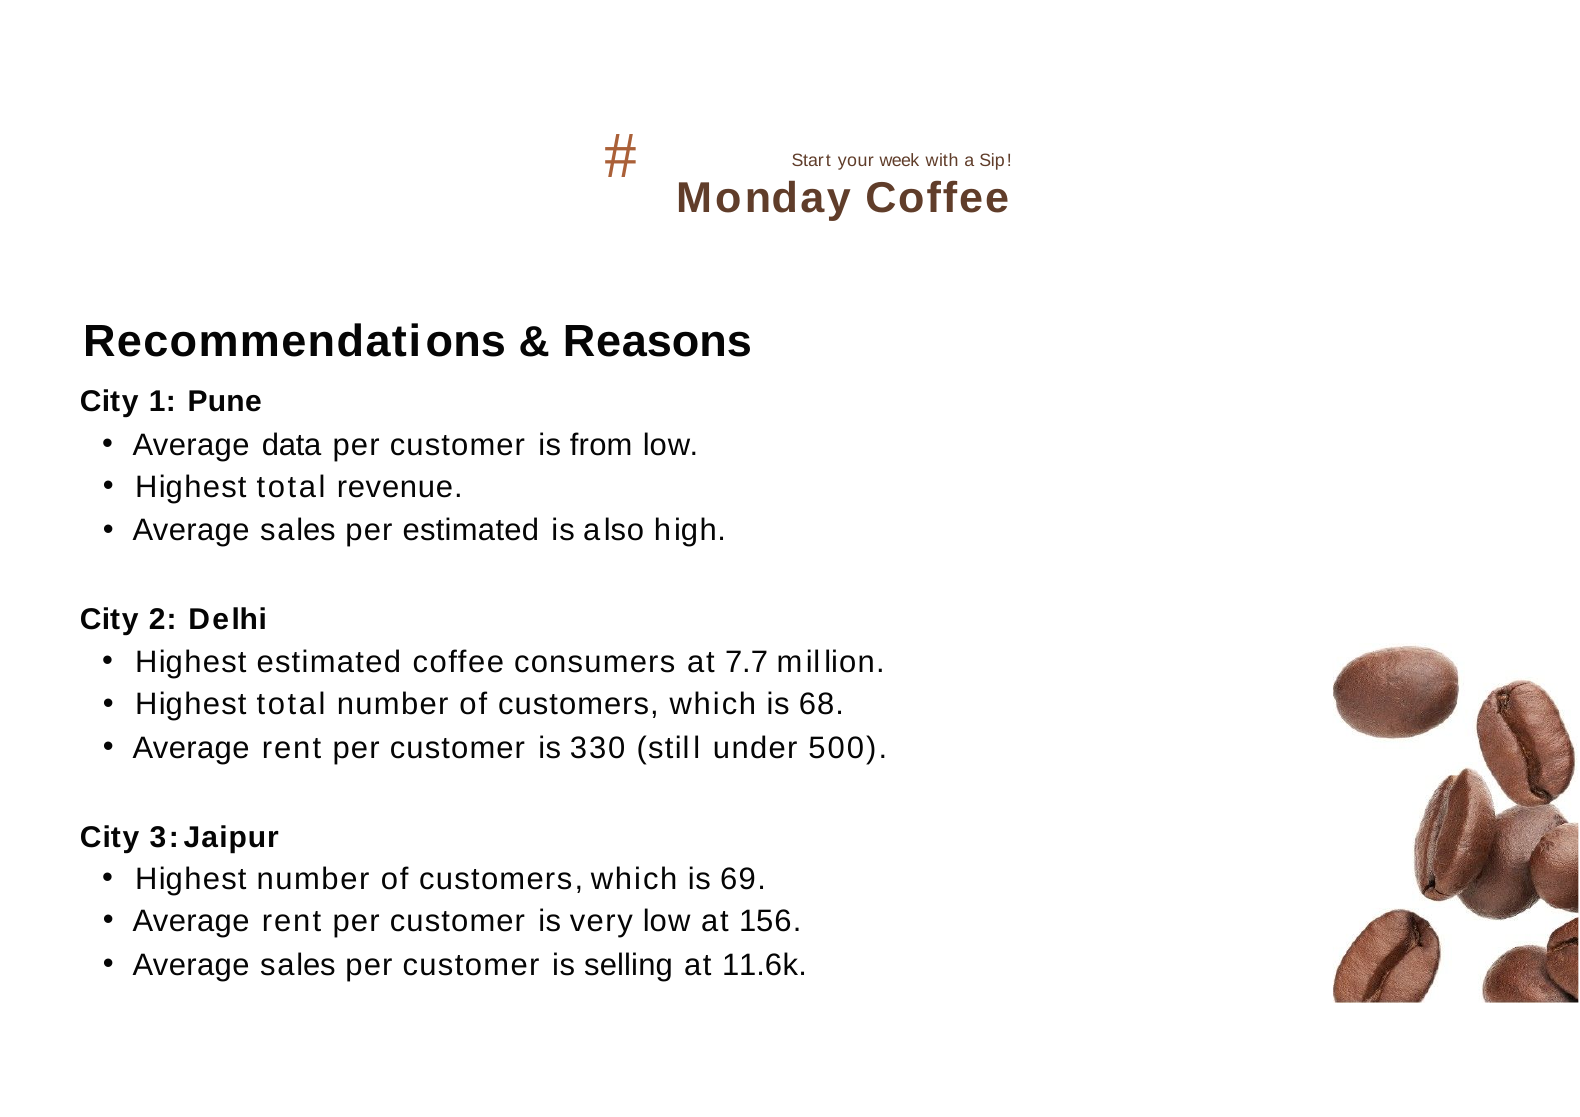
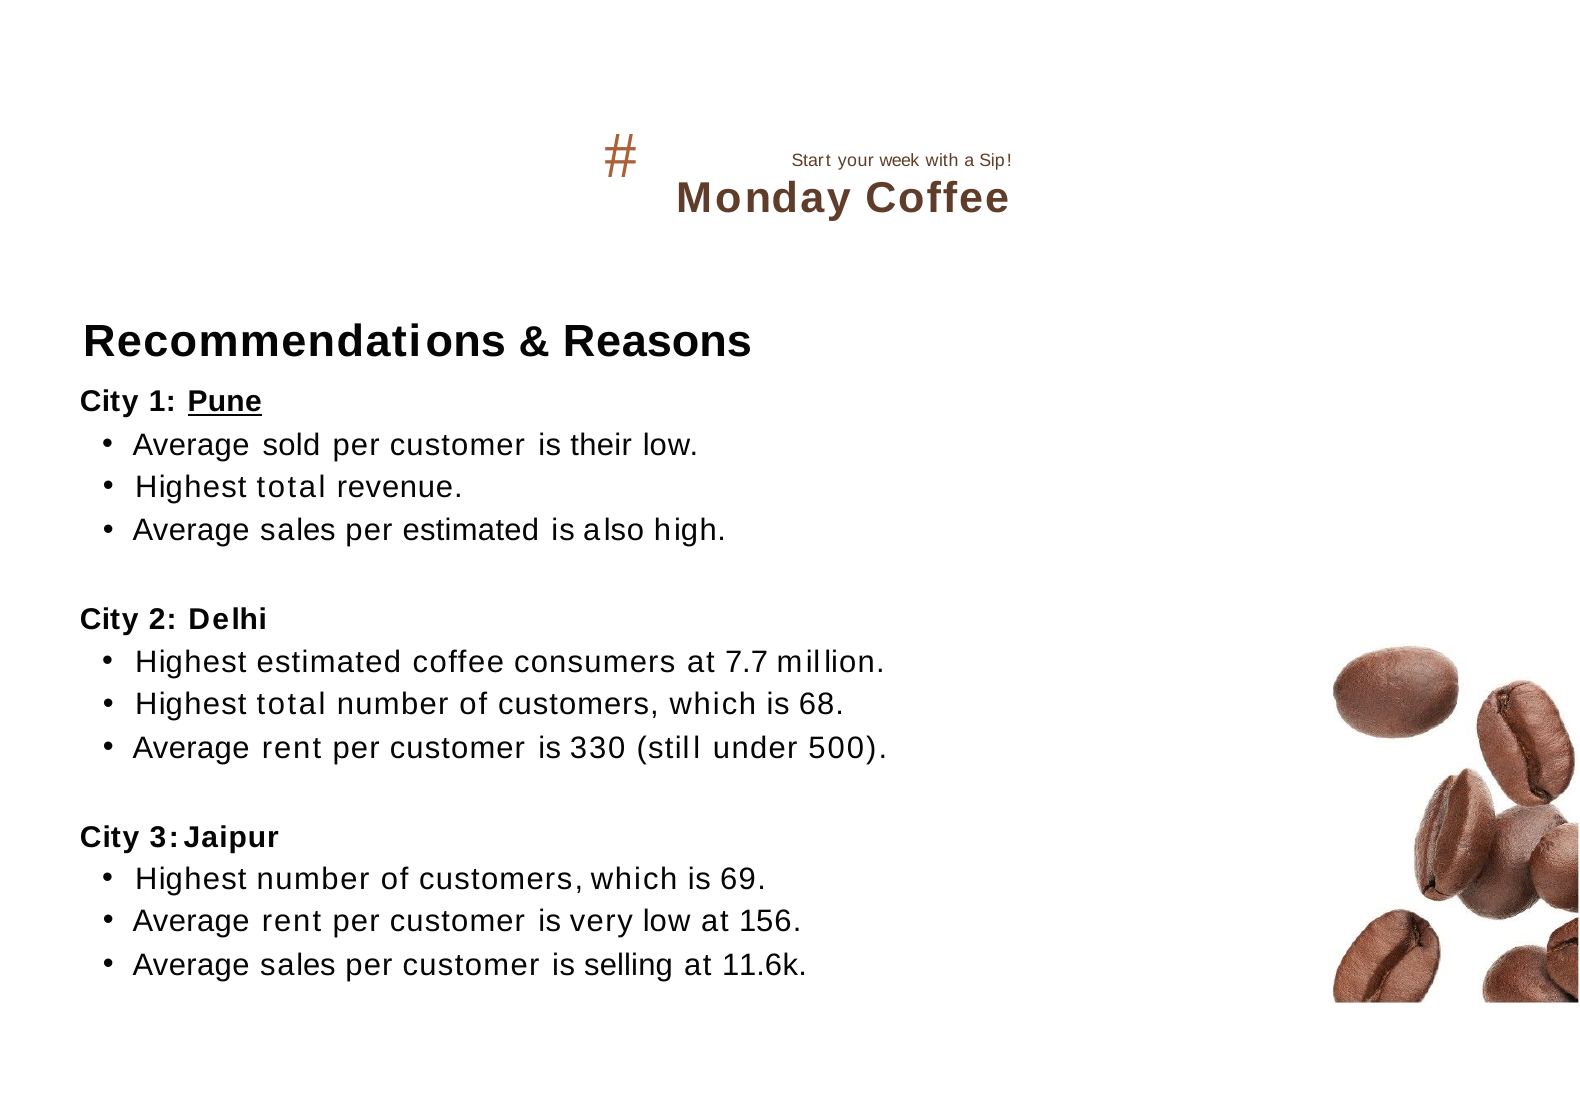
Pune underline: none -> present
data: data -> sold
from: from -> their
